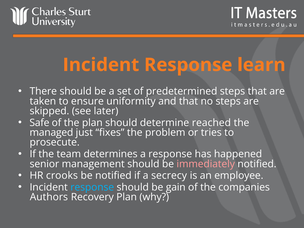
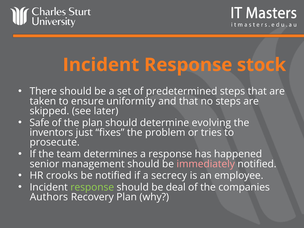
learn: learn -> stock
reached: reached -> evolving
managed: managed -> inventors
response at (92, 187) colour: light blue -> light green
gain: gain -> deal
